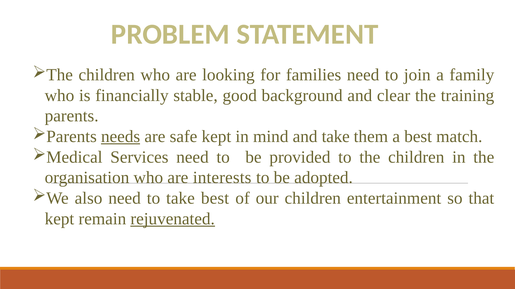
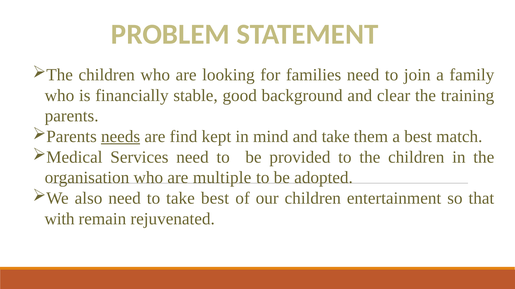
safe: safe -> find
interests: interests -> multiple
kept at (59, 219): kept -> with
rejuvenated underline: present -> none
